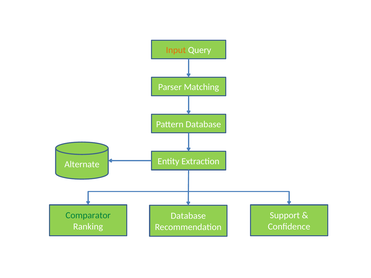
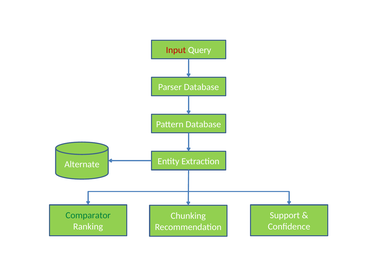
Input colour: orange -> red
Parser Matching: Matching -> Database
Database at (188, 216): Database -> Chunking
